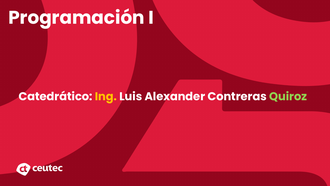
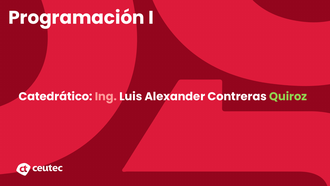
Ing colour: yellow -> pink
